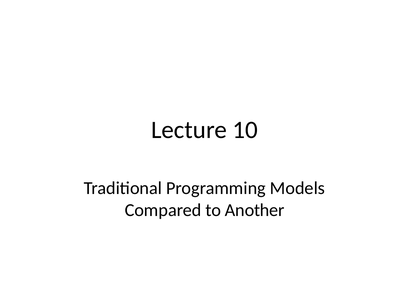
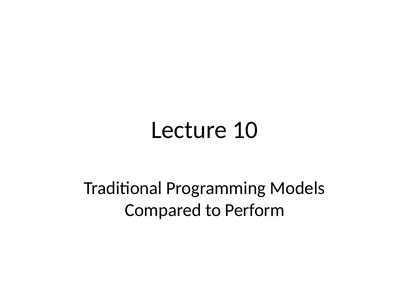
Another: Another -> Perform
